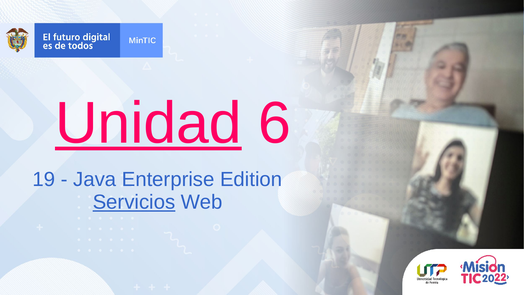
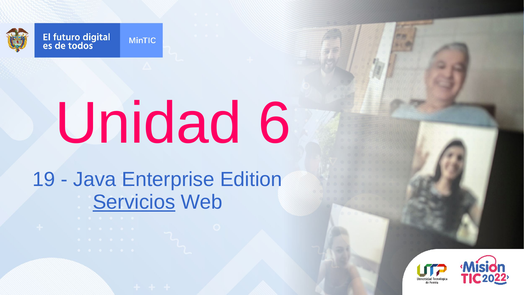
Unidad underline: present -> none
